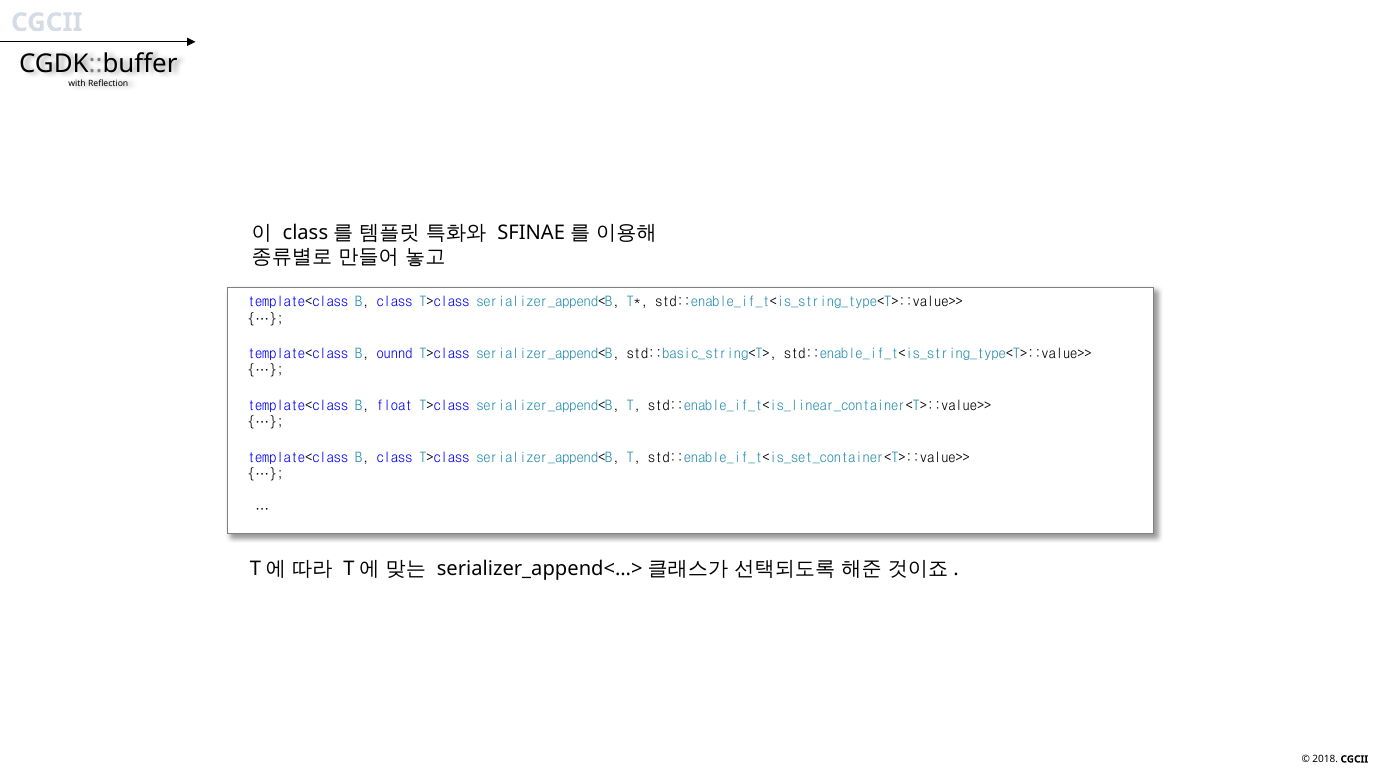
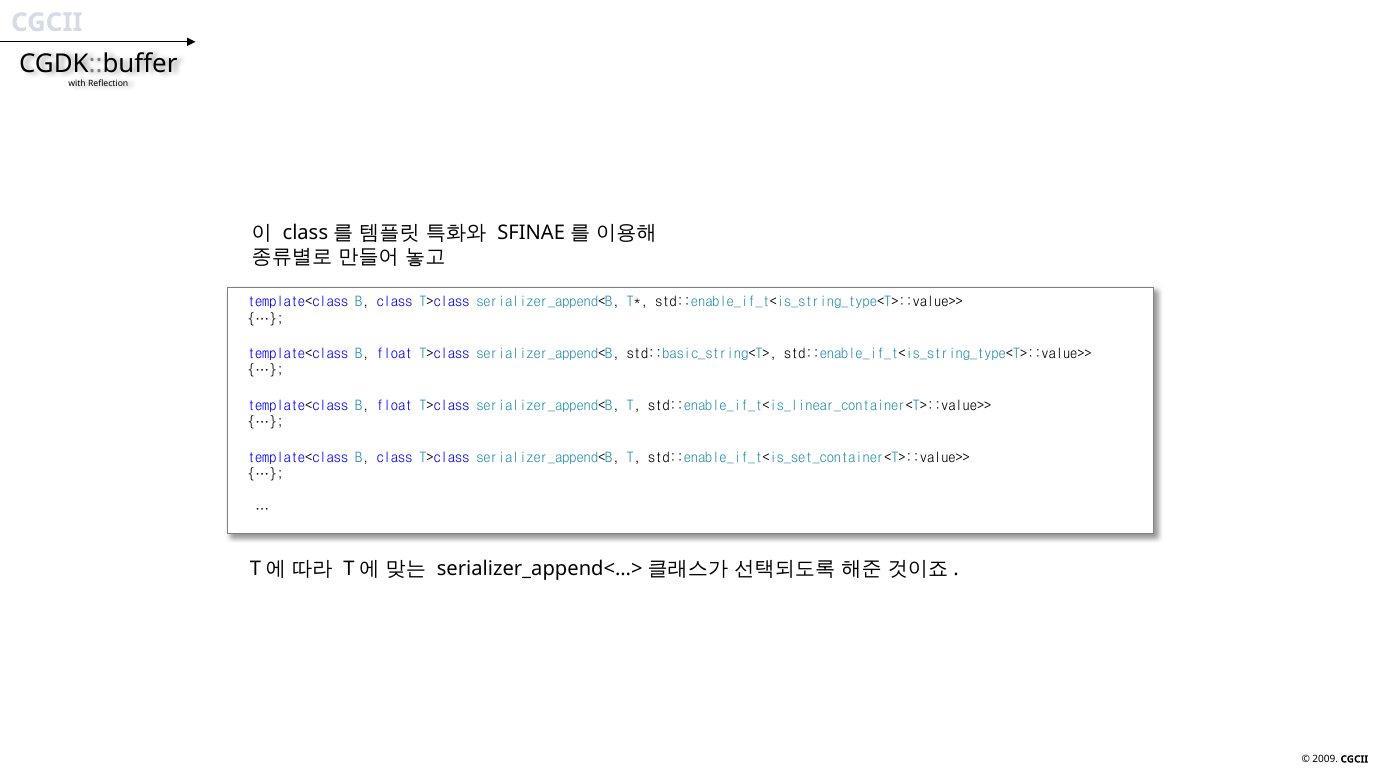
ounnd at (394, 354): ounnd -> float
2018: 2018 -> 2009
